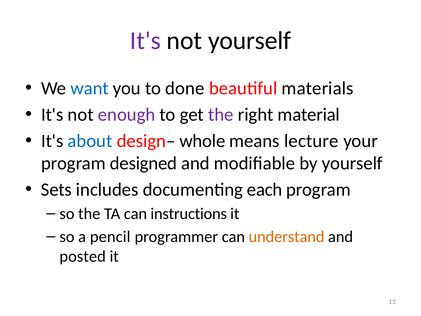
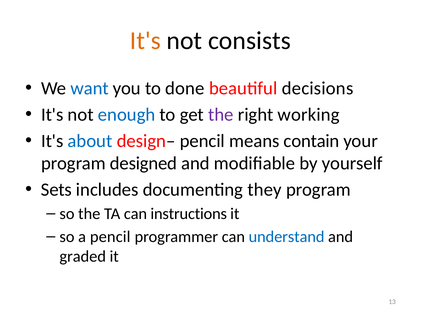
It's at (145, 41) colour: purple -> orange
not yourself: yourself -> consists
materials: materials -> decisions
enough colour: purple -> blue
material: material -> working
design– whole: whole -> pencil
lecture: lecture -> contain
each: each -> they
understand colour: orange -> blue
posted: posted -> graded
